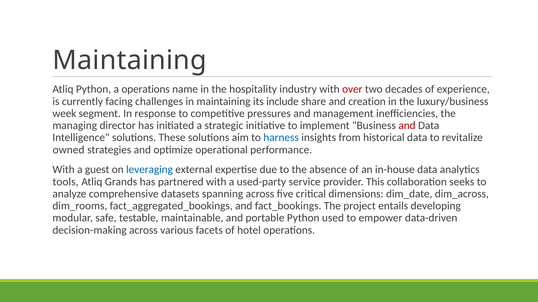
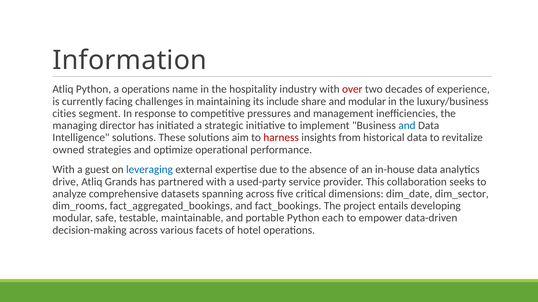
Maintaining at (130, 60): Maintaining -> Information
and creation: creation -> modular
week: week -> cities
and at (407, 126) colour: red -> blue
harness colour: blue -> red
tools: tools -> drive
dim_across: dim_across -> dim_sector
used: used -> each
